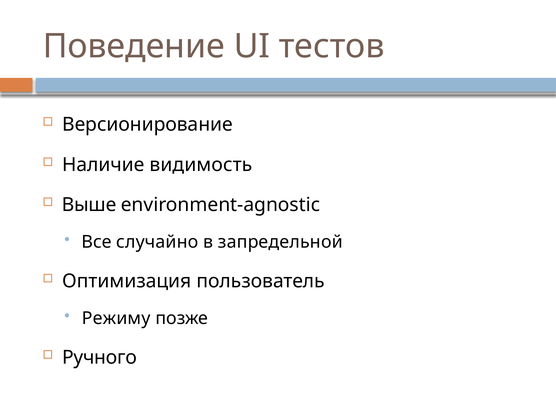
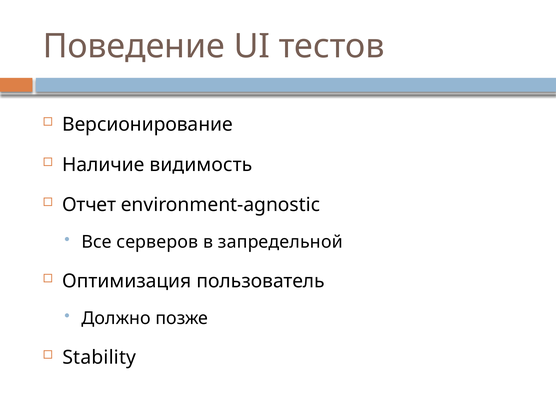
Выше: Выше -> Отчет
случайно: случайно -> серверов
Режиму: Режиму -> Должно
Ручного: Ручного -> Stability
